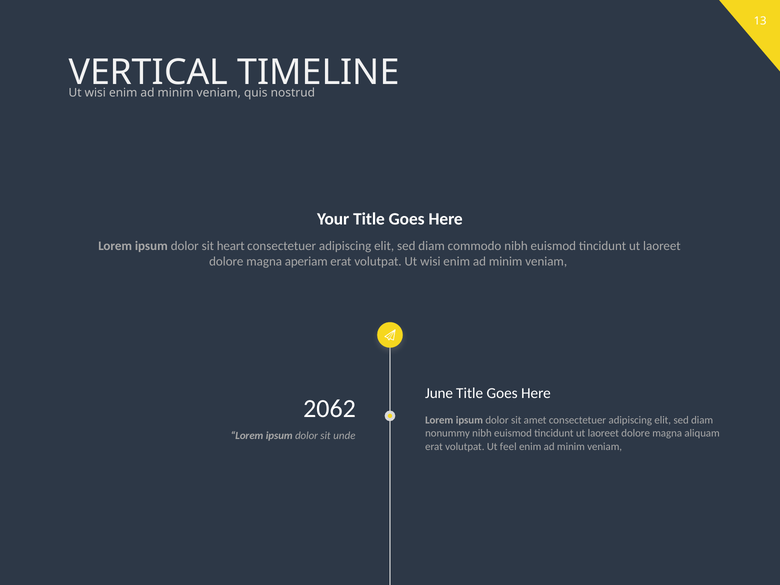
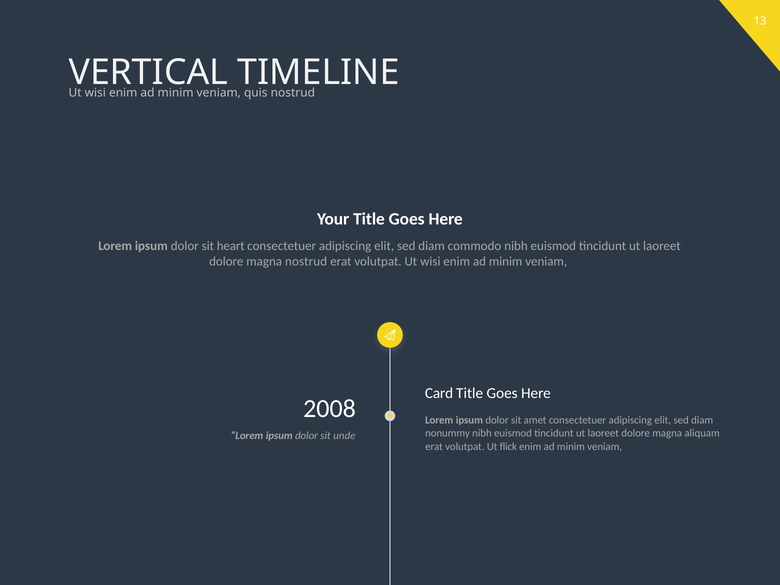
magna aperiam: aperiam -> nostrud
June: June -> Card
2062: 2062 -> 2008
feel: feel -> flick
